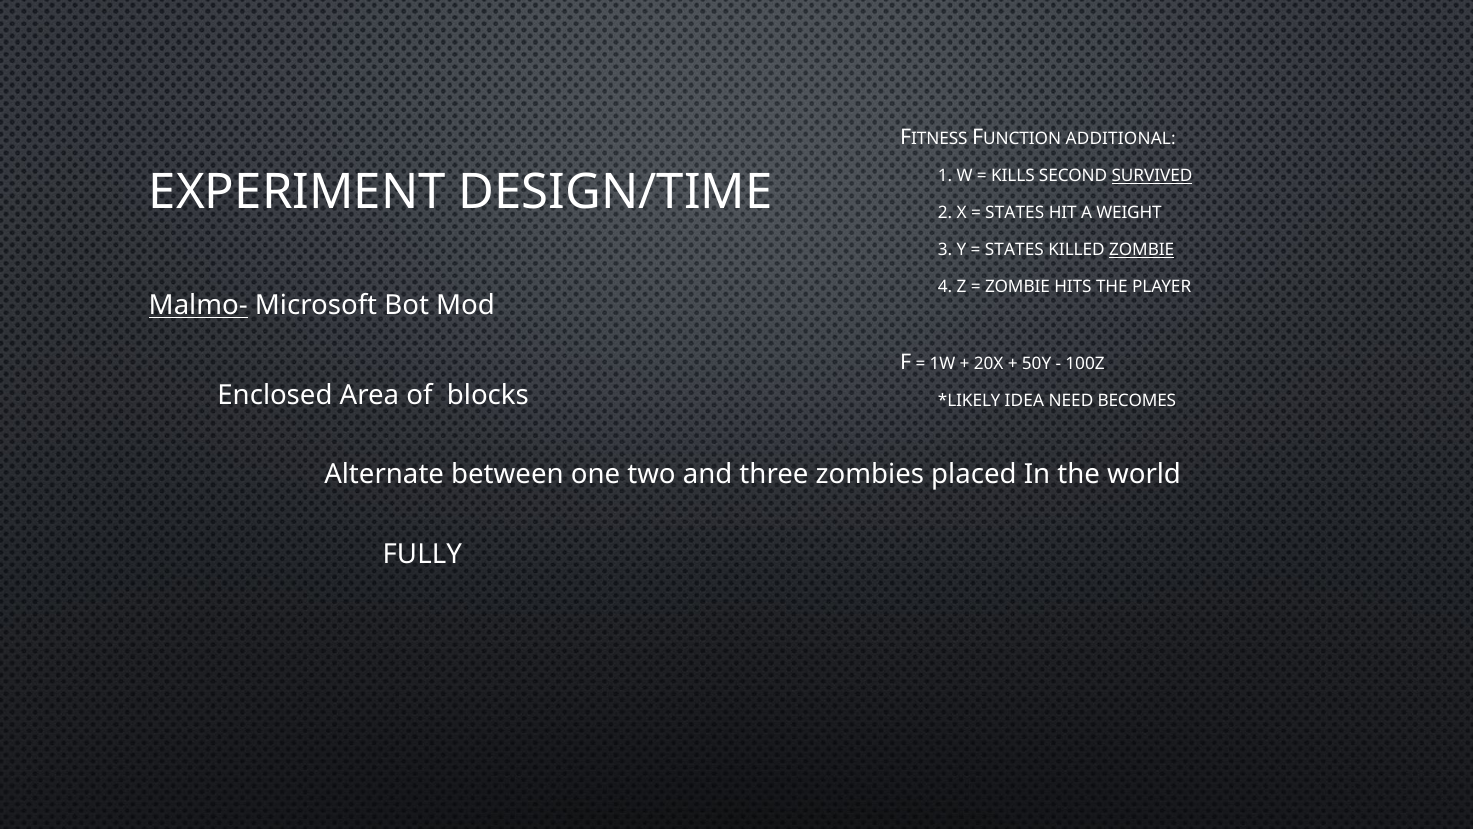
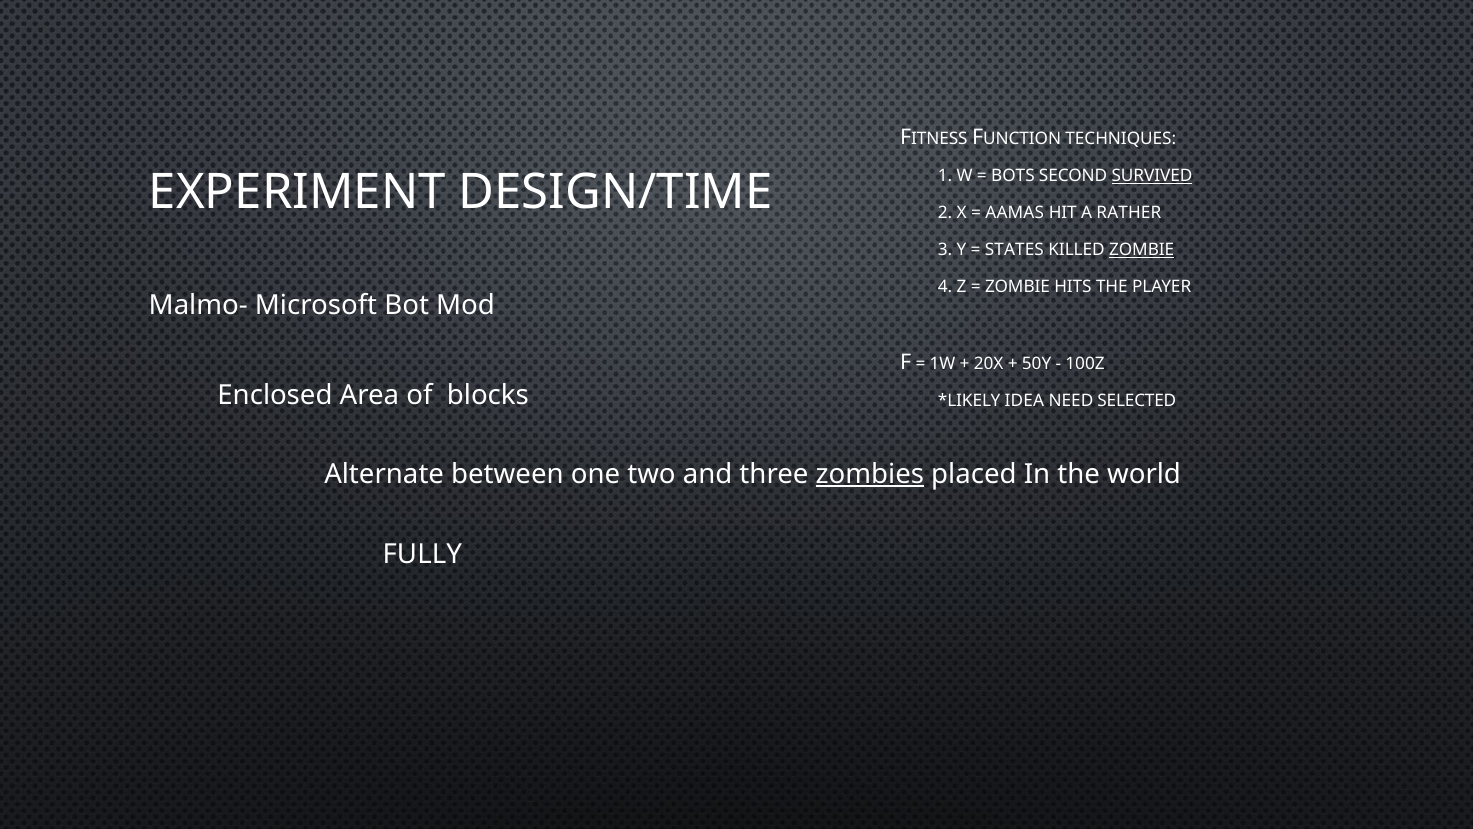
ADDITIONAL: ADDITIONAL -> TECHNIQUES
KILLS: KILLS -> BOTS
STATES at (1015, 213): STATES -> AAMAS
WEIGHT: WEIGHT -> RATHER
Malmo- underline: present -> none
BECOMES: BECOMES -> SELECTED
zombies underline: none -> present
